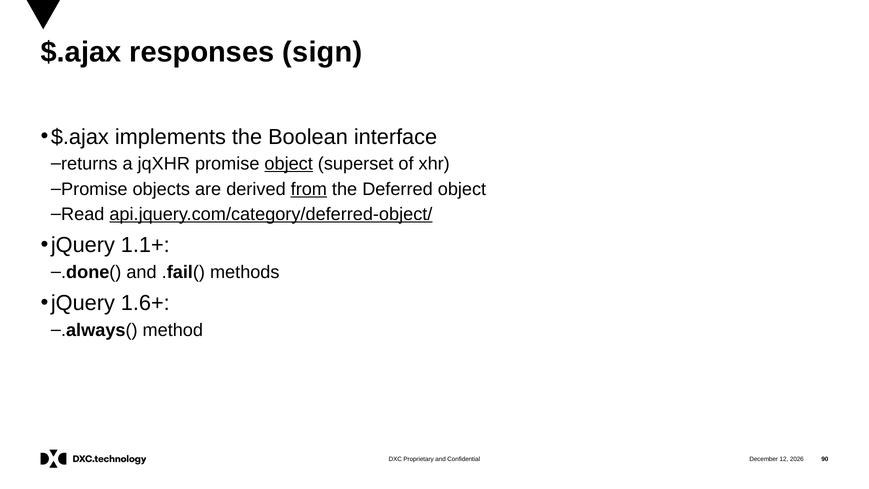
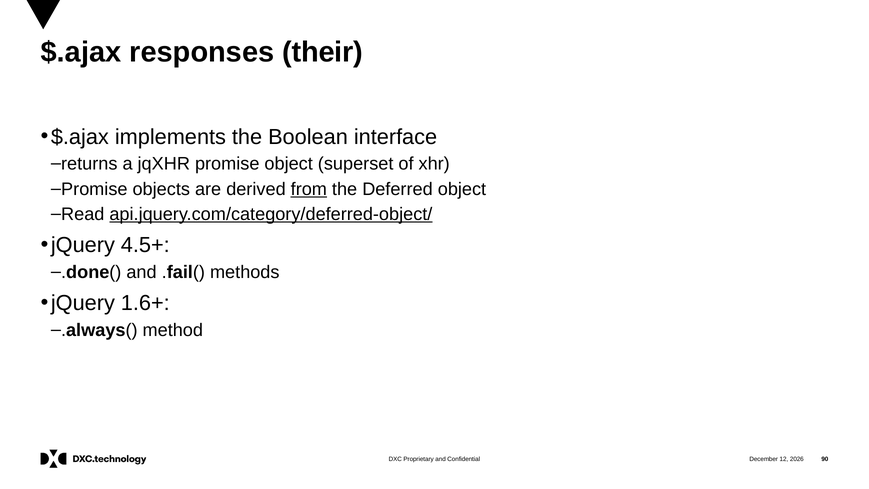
sign: sign -> their
object at (289, 164) underline: present -> none
1.1+: 1.1+ -> 4.5+
